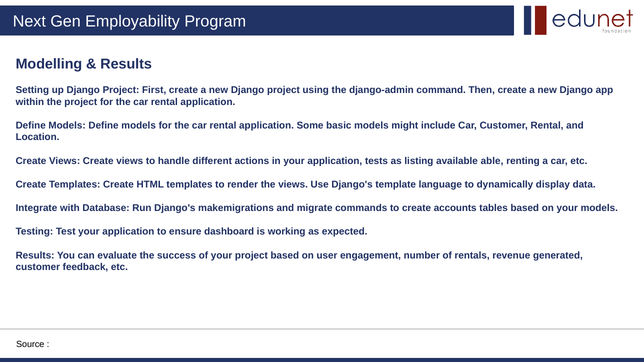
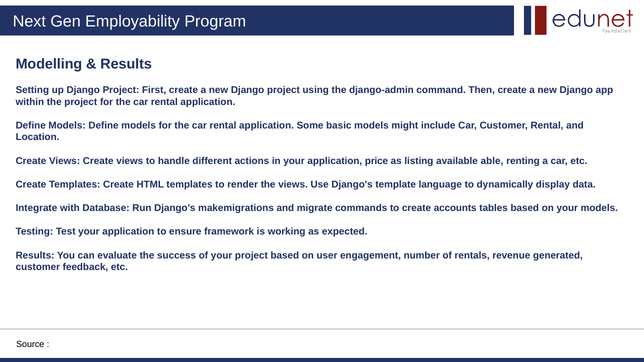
tests: tests -> price
dashboard: dashboard -> framework
